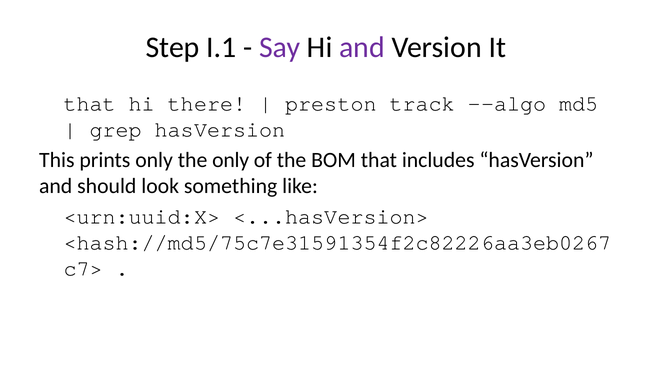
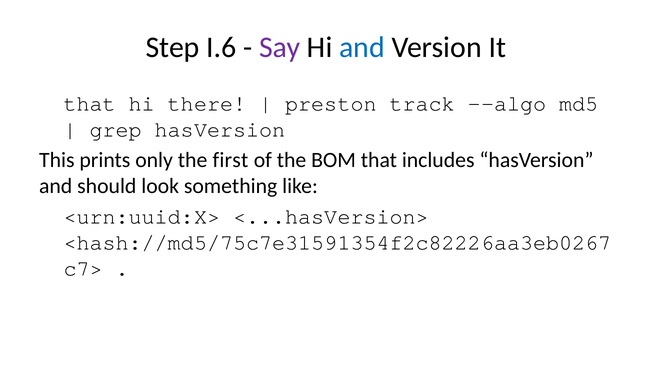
I.1: I.1 -> I.6
and at (362, 47) colour: purple -> blue
the only: only -> first
